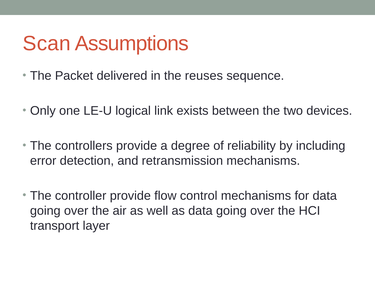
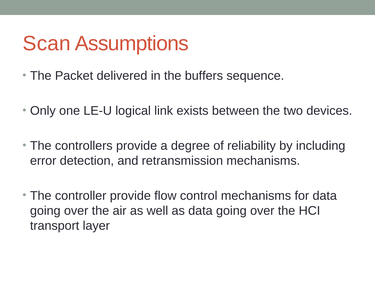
reuses: reuses -> buffers
